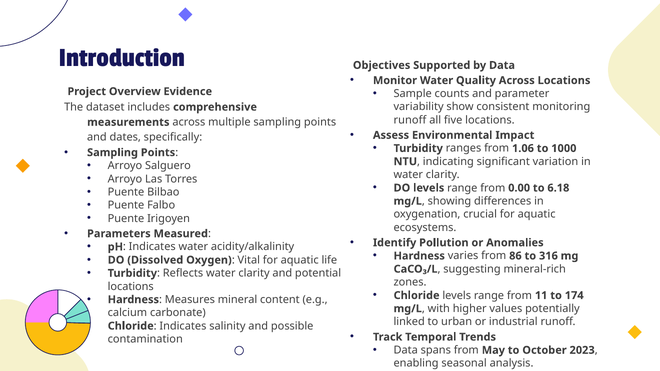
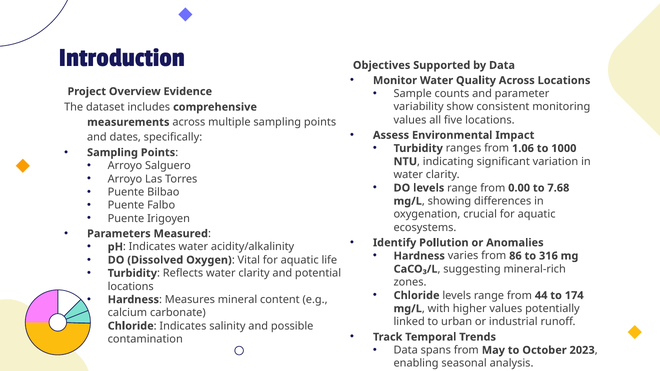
runoff at (410, 120): runoff -> values
6.18: 6.18 -> 7.68
11: 11 -> 44
